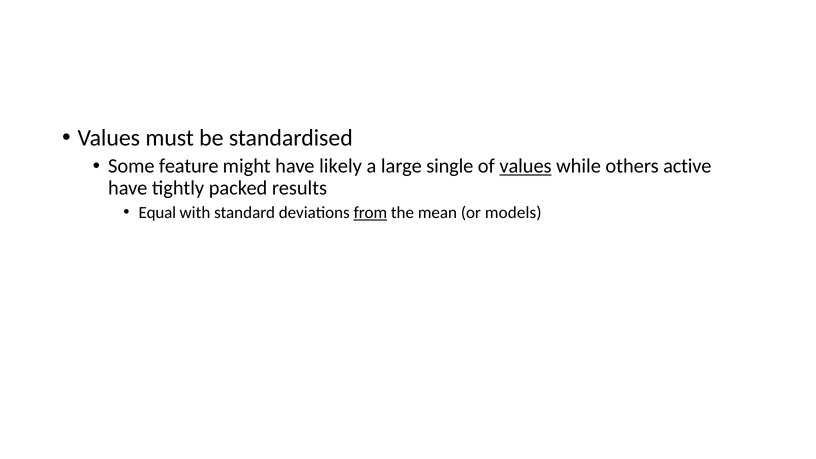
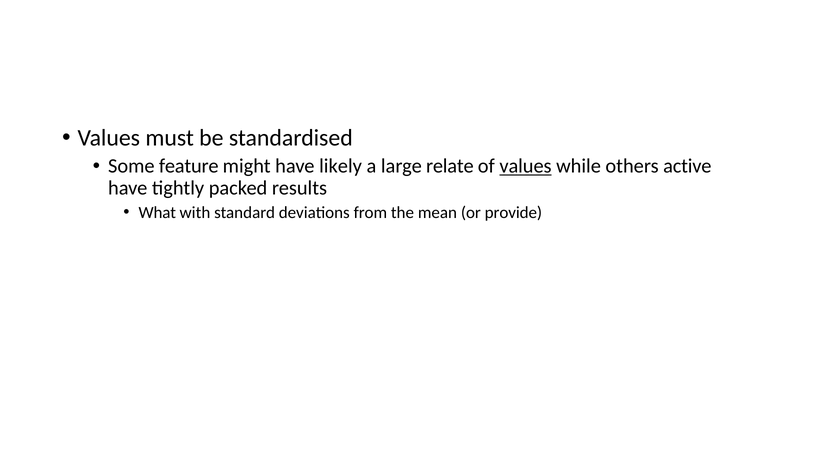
single: single -> relate
Equal: Equal -> What
from underline: present -> none
models: models -> provide
